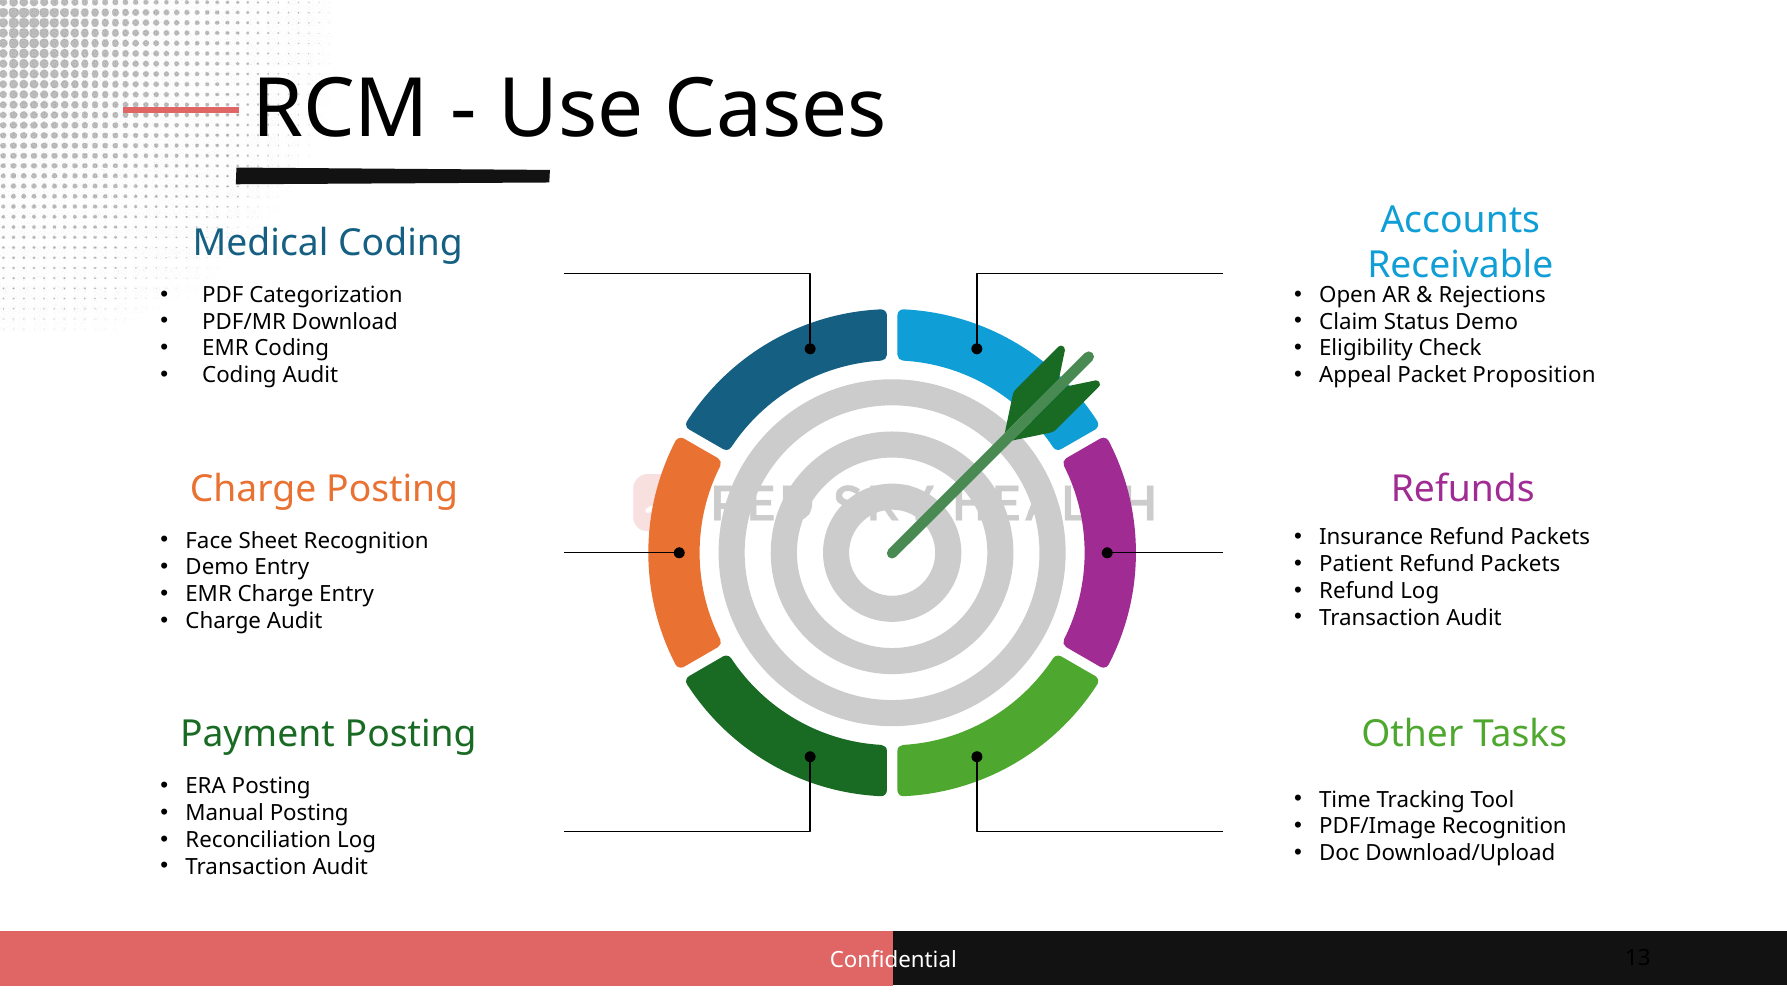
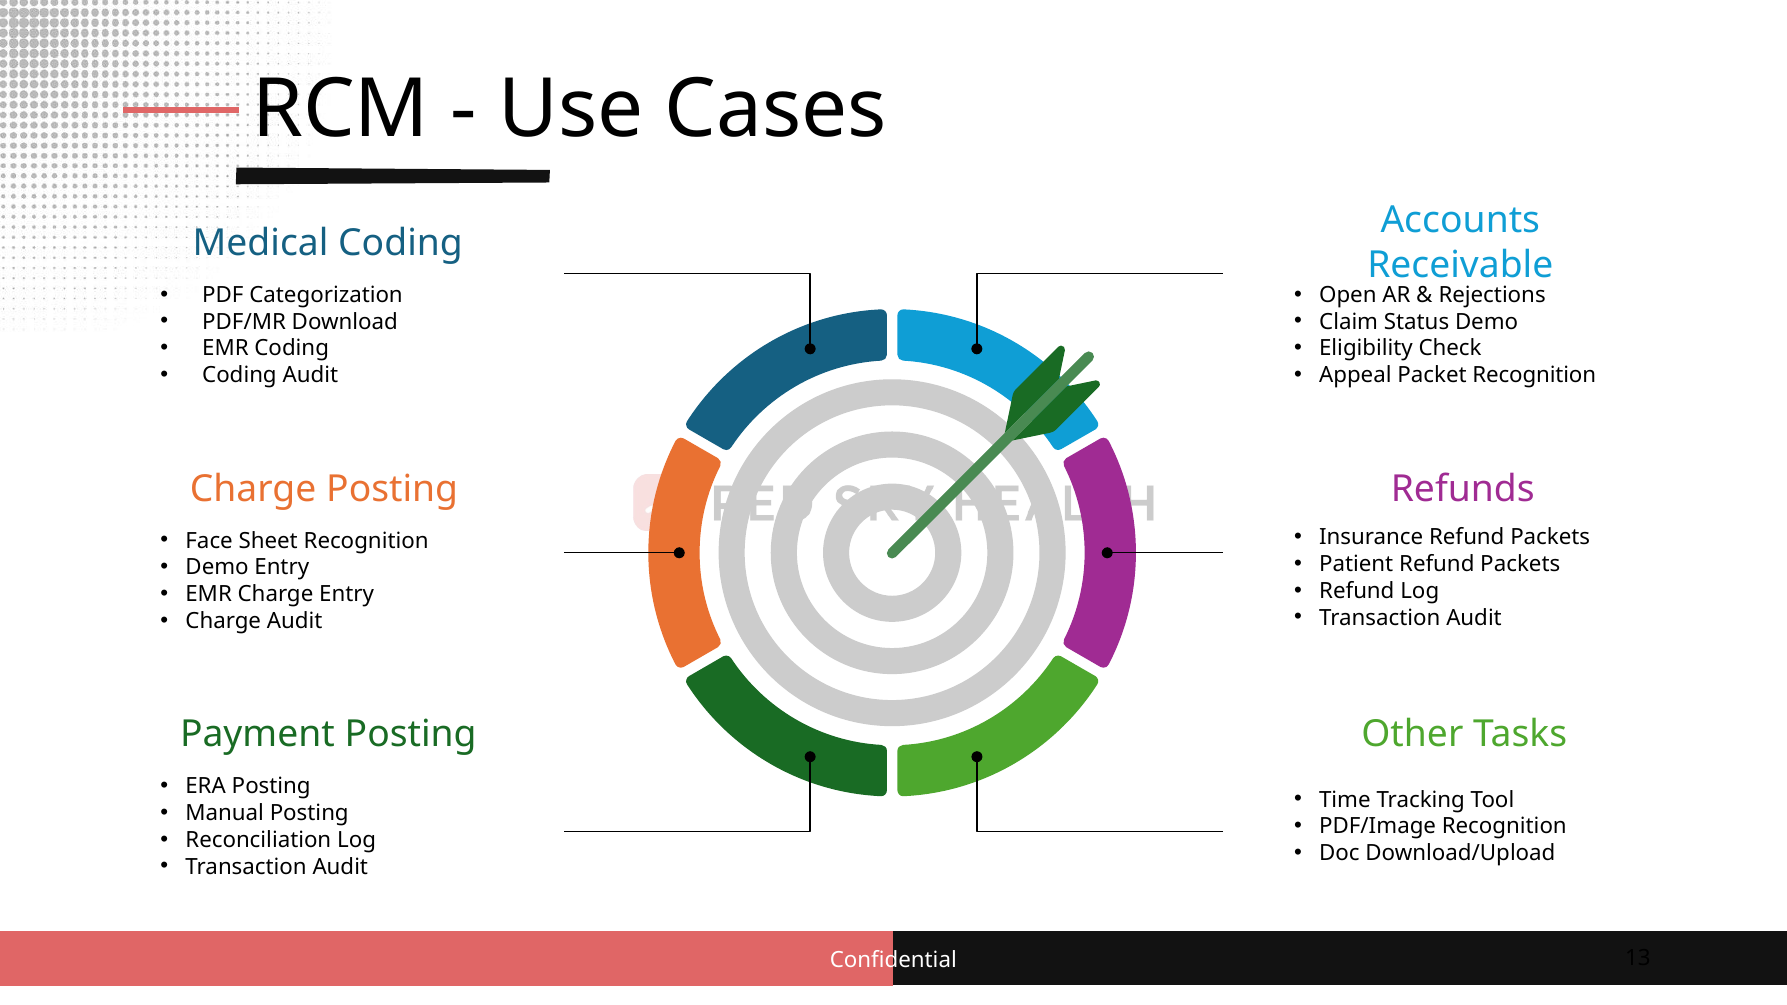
Packet Proposition: Proposition -> Recognition
